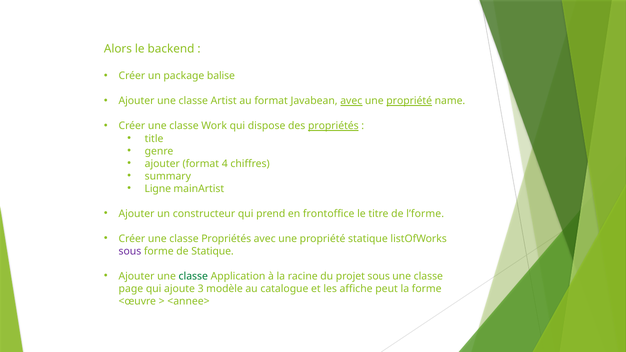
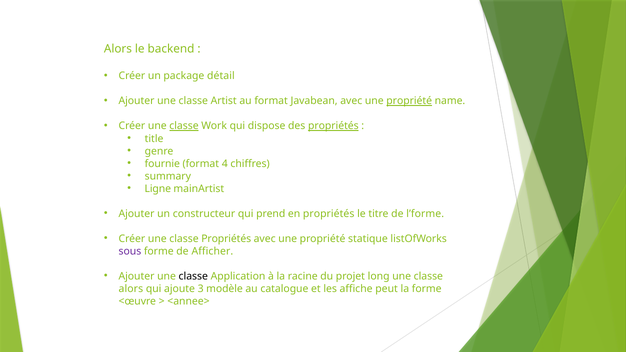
balise: balise -> détail
avec at (351, 101) underline: present -> none
classe at (184, 126) underline: none -> present
ajouter at (162, 164): ajouter -> fournie
en frontoffice: frontoffice -> propriétés
de Statique: Statique -> Afficher
classe at (193, 276) colour: green -> black
projet sous: sous -> long
page at (131, 289): page -> alors
